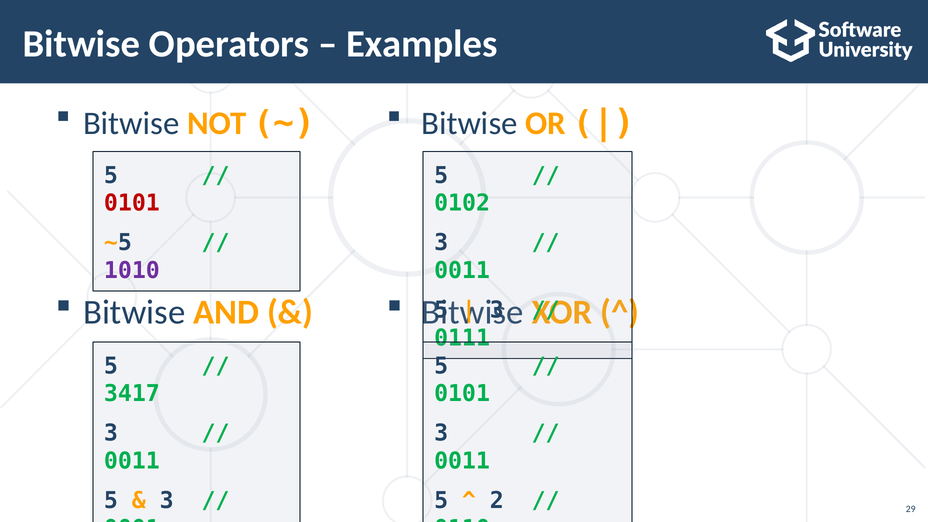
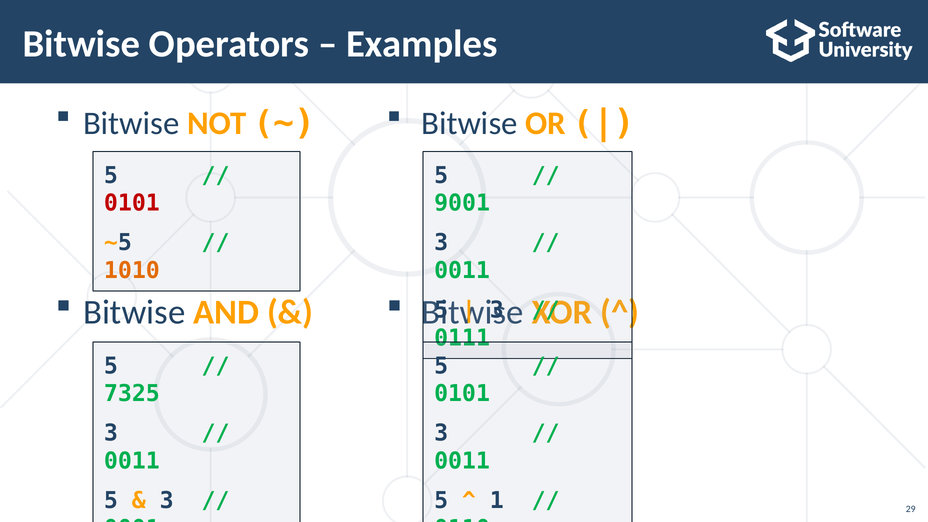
0102: 0102 -> 9001
1010 colour: purple -> orange
3417: 3417 -> 7325
2: 2 -> 1
